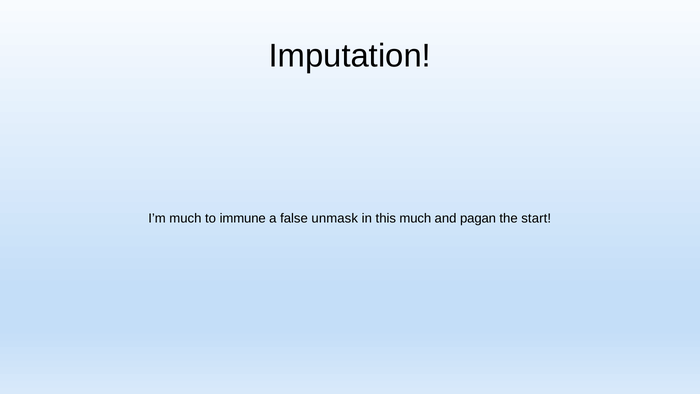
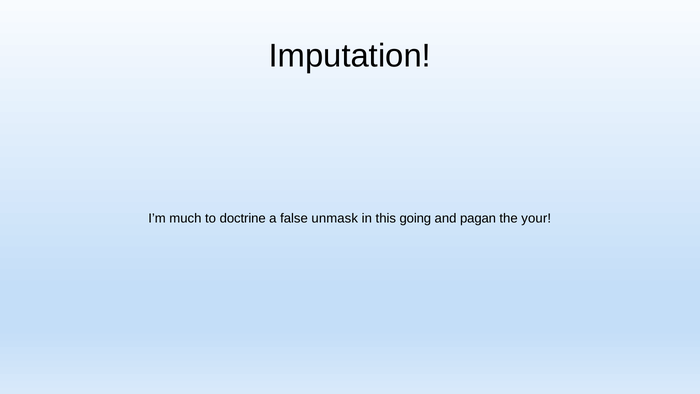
immune: immune -> doctrine
this much: much -> going
start: start -> your
